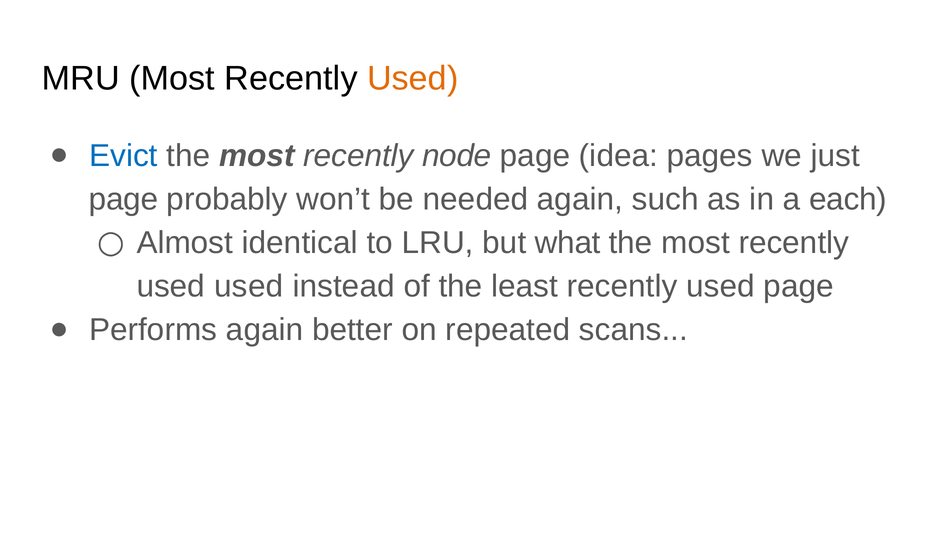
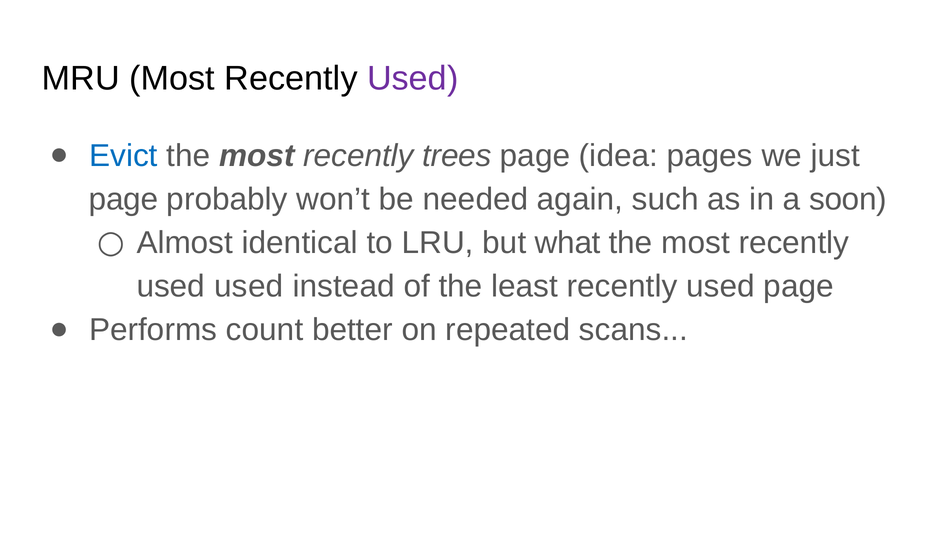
Used at (413, 79) colour: orange -> purple
node: node -> trees
each: each -> soon
Performs again: again -> count
